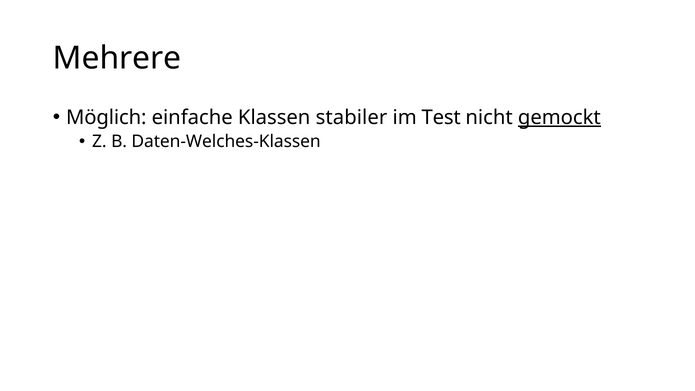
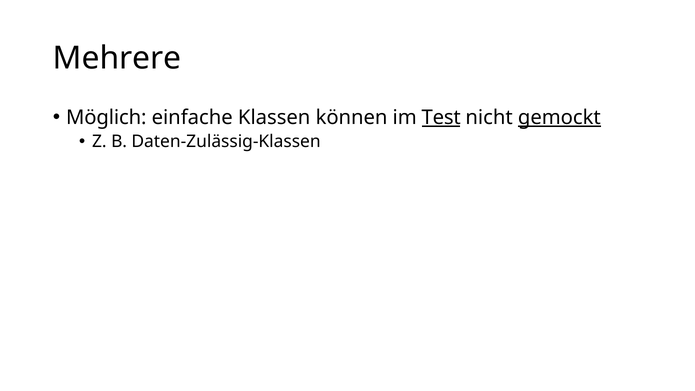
stabiler: stabiler -> können
Test underline: none -> present
Daten-Welches-Klassen: Daten-Welches-Klassen -> Daten-Zulässig-Klassen
